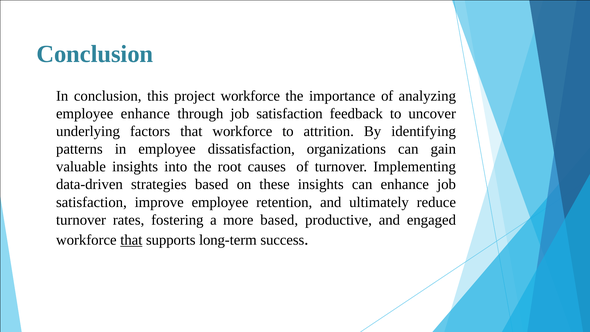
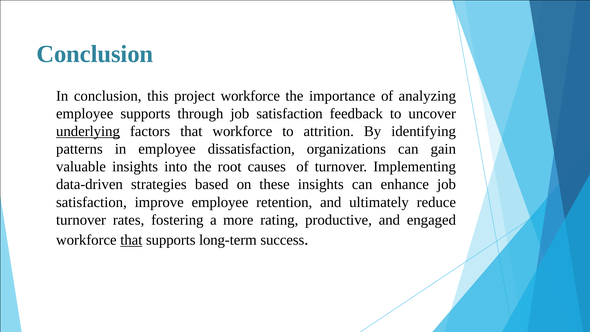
employee enhance: enhance -> supports
underlying underline: none -> present
more based: based -> rating
